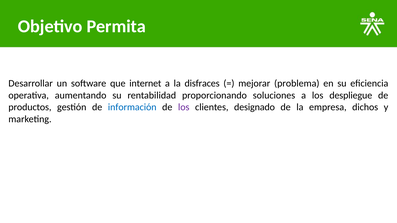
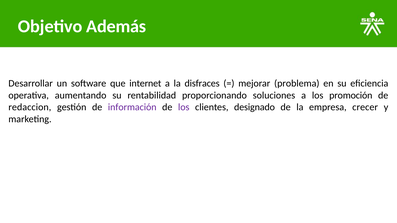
Permita: Permita -> Además
despliegue: despliegue -> promoción
productos: productos -> redaccion
información colour: blue -> purple
dichos: dichos -> crecer
